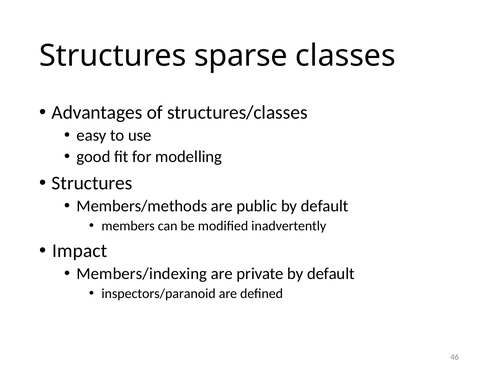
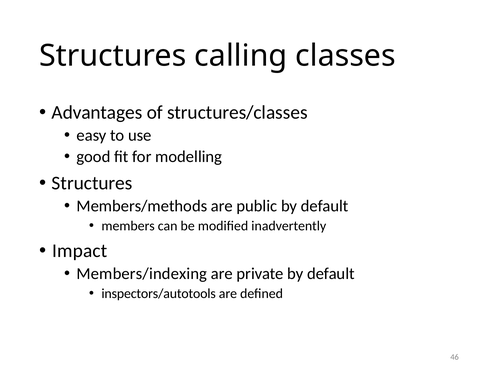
sparse: sparse -> calling
inspectors/paranoid: inspectors/paranoid -> inspectors/autotools
